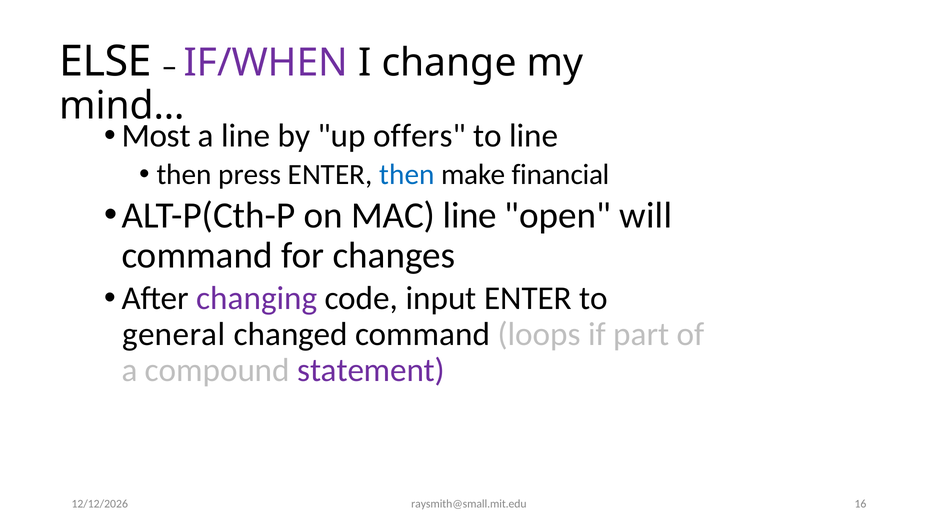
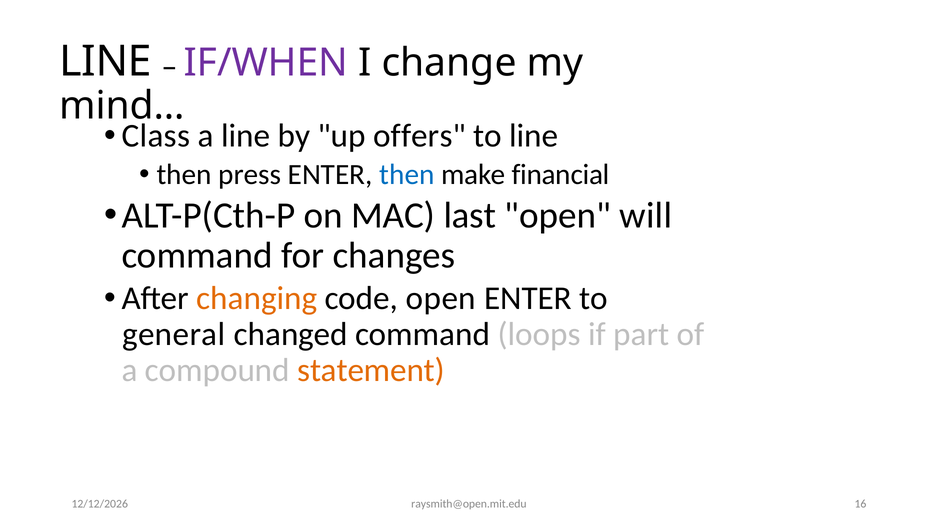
ELSE at (105, 61): ELSE -> LINE
Most: Most -> Class
MAC line: line -> last
changing colour: purple -> orange
code input: input -> open
statement colour: purple -> orange
raysmith@small.mit.edu: raysmith@small.mit.edu -> raysmith@open.mit.edu
